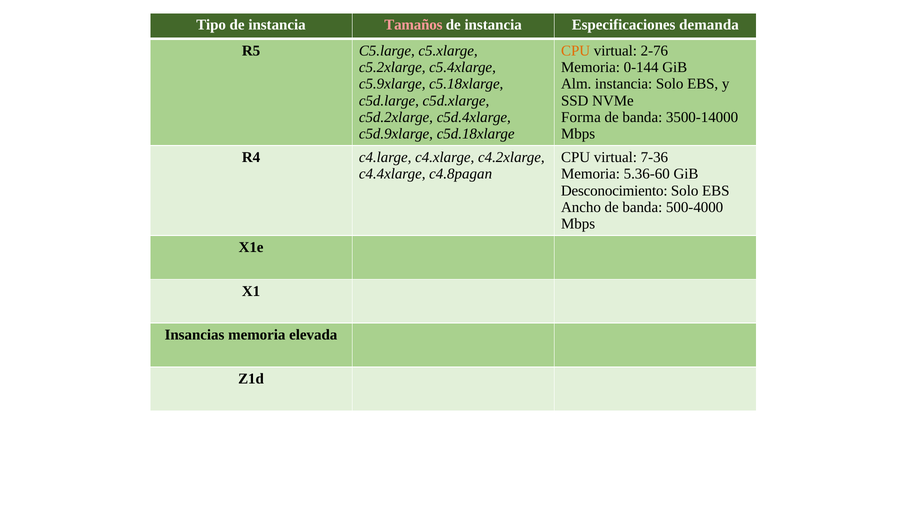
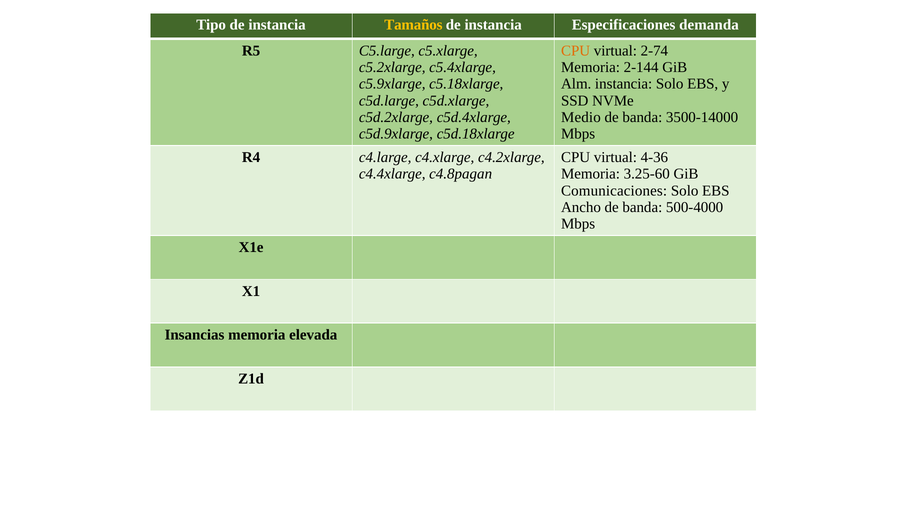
Tamaños colour: pink -> yellow
2-76: 2-76 -> 2-74
0-144: 0-144 -> 2-144
Forma: Forma -> Medio
7-36: 7-36 -> 4-36
5.36-60: 5.36-60 -> 3.25-60
Desconocimiento: Desconocimiento -> Comunicaciones
